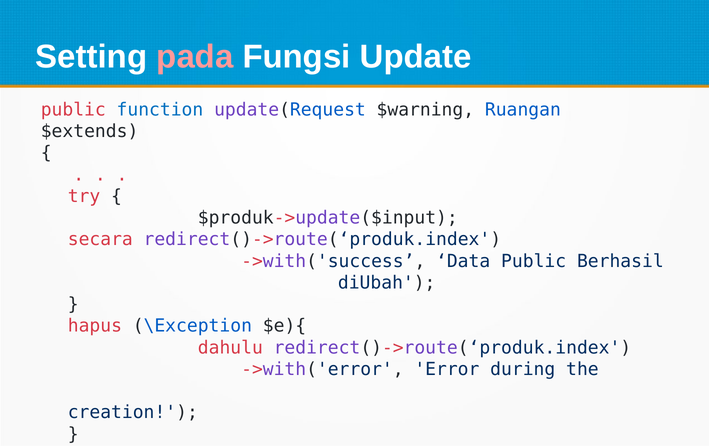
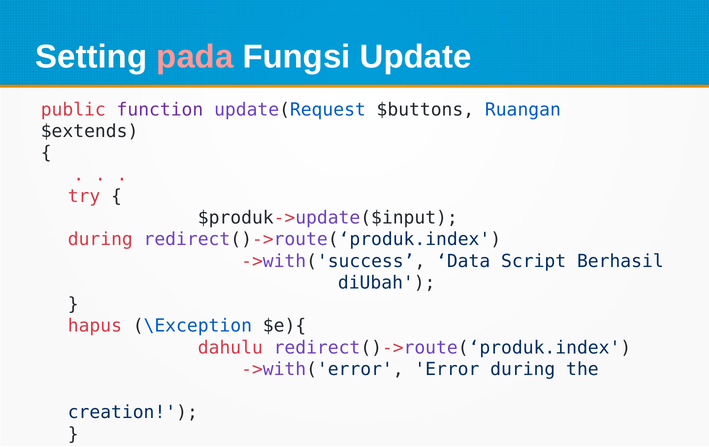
function colour: blue -> purple
$warning: $warning -> $buttons
secara at (100, 239): secara -> during
Data Public: Public -> Script
